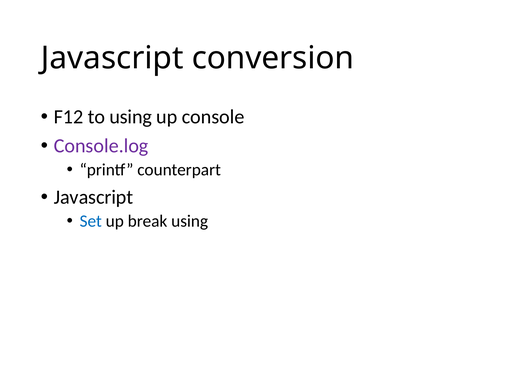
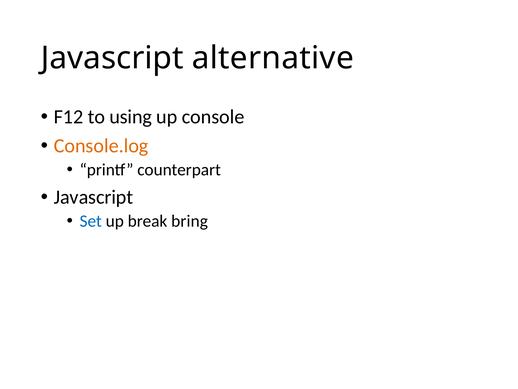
conversion: conversion -> alternative
Console.log colour: purple -> orange
break using: using -> bring
